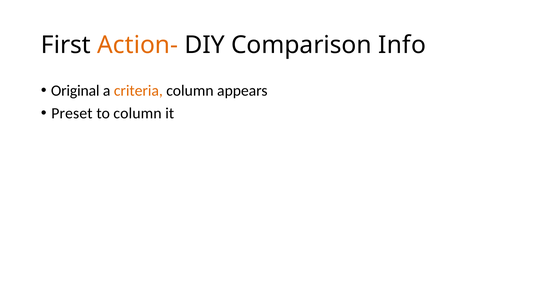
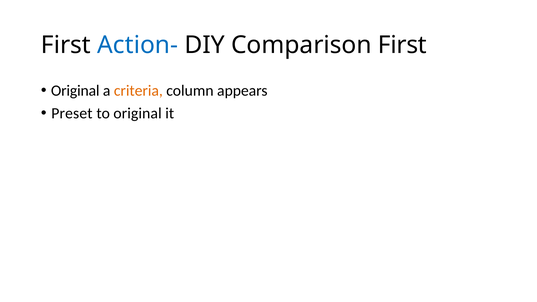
Action- colour: orange -> blue
Comparison Info: Info -> First
to column: column -> original
